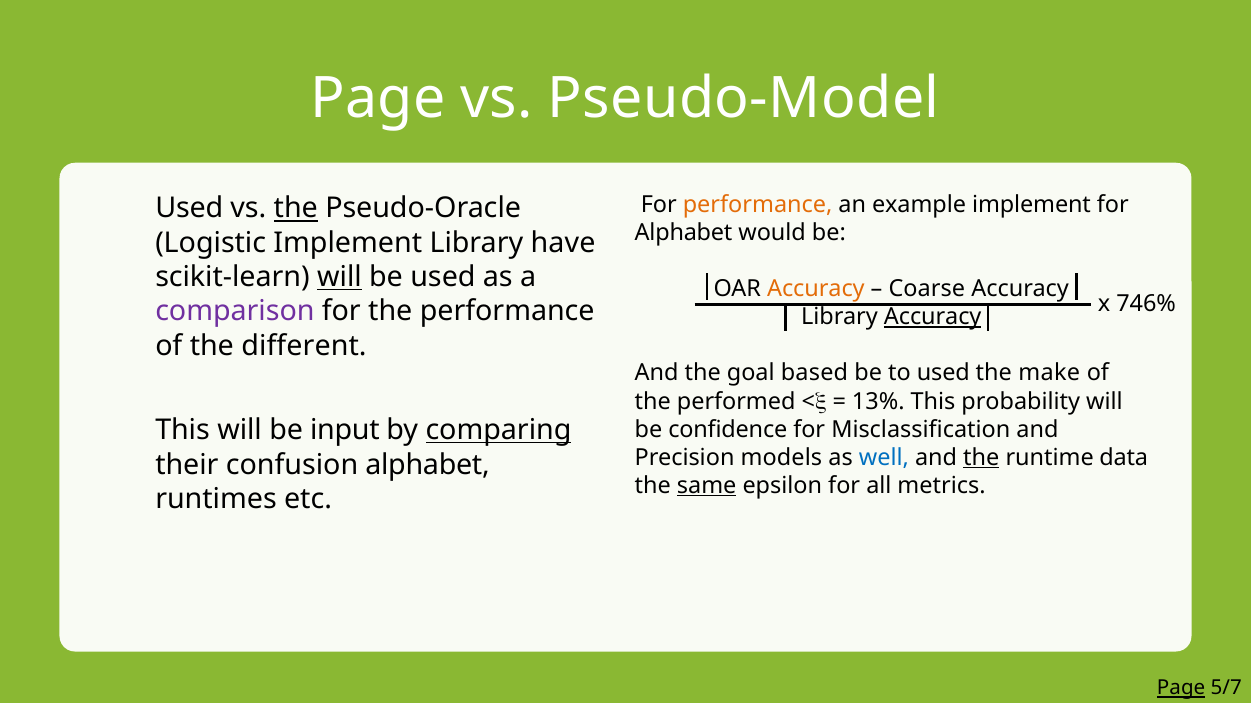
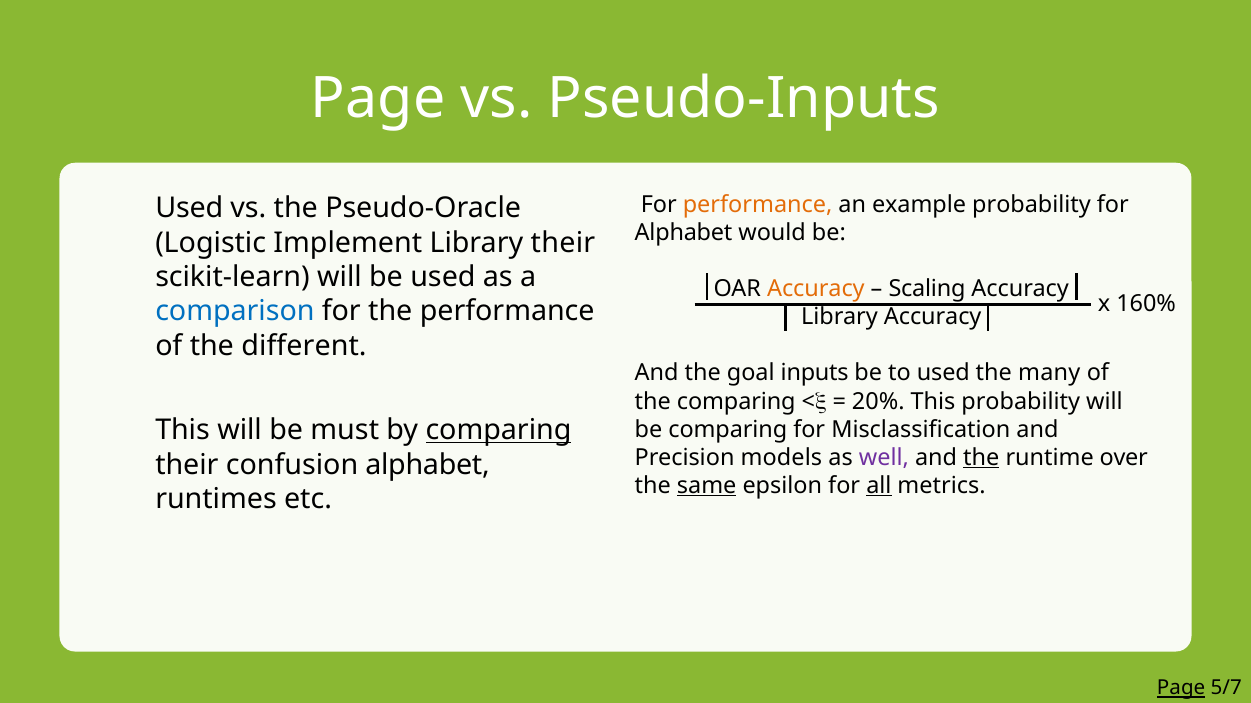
Pseudo-Model: Pseudo-Model -> Pseudo-Inputs
example implement: implement -> probability
the at (296, 209) underline: present -> none
Library have: have -> their
will at (339, 277) underline: present -> none
Coarse: Coarse -> Scaling
746%: 746% -> 160%
comparison colour: purple -> blue
Accuracy at (933, 317) underline: present -> none
based: based -> inputs
make: make -> many
the performed: performed -> comparing
13%: 13% -> 20%
input: input -> must
be confidence: confidence -> comparing
well colour: blue -> purple
data: data -> over
all underline: none -> present
